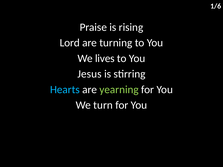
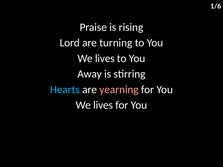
Jesus: Jesus -> Away
yearning colour: light green -> pink
turn at (103, 105): turn -> lives
